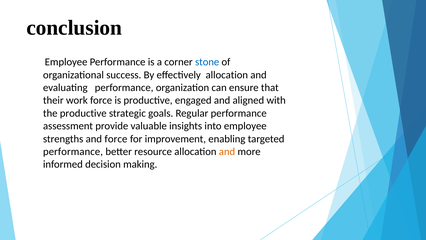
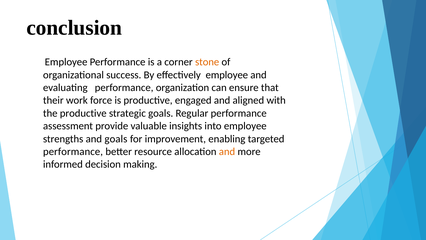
stone colour: blue -> orange
effectively allocation: allocation -> employee
and force: force -> goals
